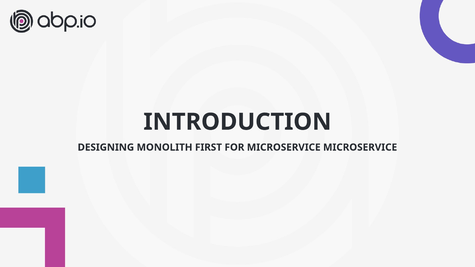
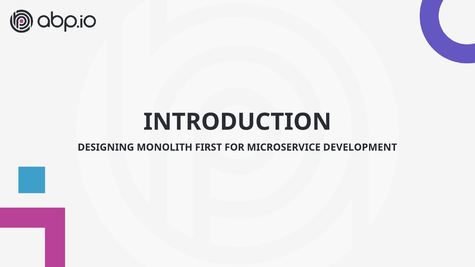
MICROSERVICE MICROSERVICE: MICROSERVICE -> DEVELOPMENT
